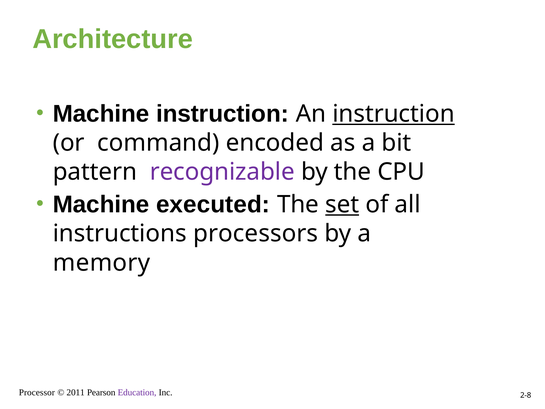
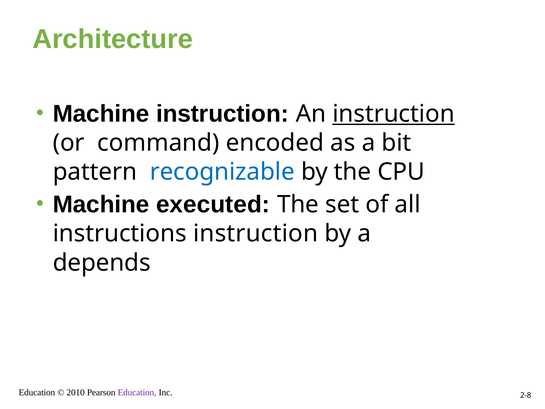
recognizable colour: purple -> blue
set underline: present -> none
instructions processors: processors -> instruction
memory: memory -> depends
Processor at (37, 392): Processor -> Education
2011: 2011 -> 2010
